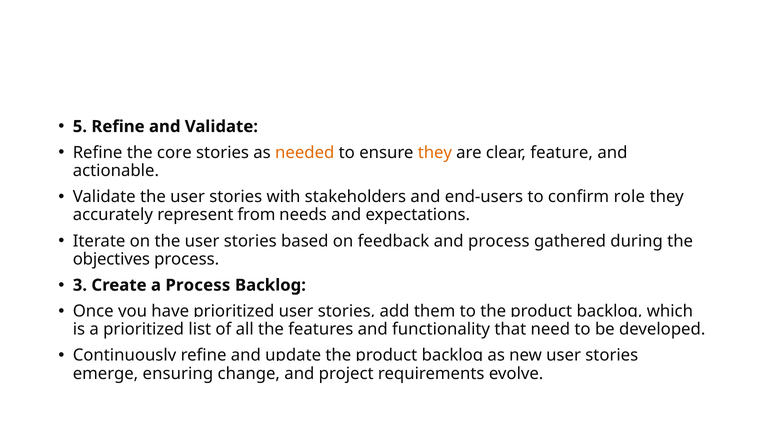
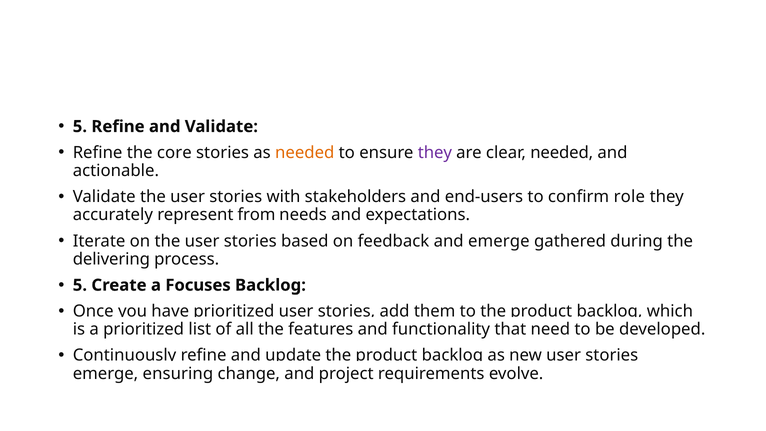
they at (435, 153) colour: orange -> purple
clear feature: feature -> needed
and process: process -> emerge
objectives: objectives -> delivering
3 at (80, 285): 3 -> 5
a Process: Process -> Focuses
